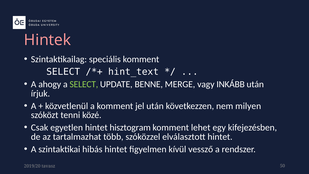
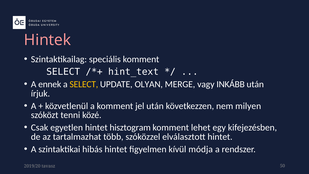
ahogy: ahogy -> ennek
SELECT at (84, 84) colour: light green -> yellow
BENNE: BENNE -> OLYAN
vessző: vessző -> módja
